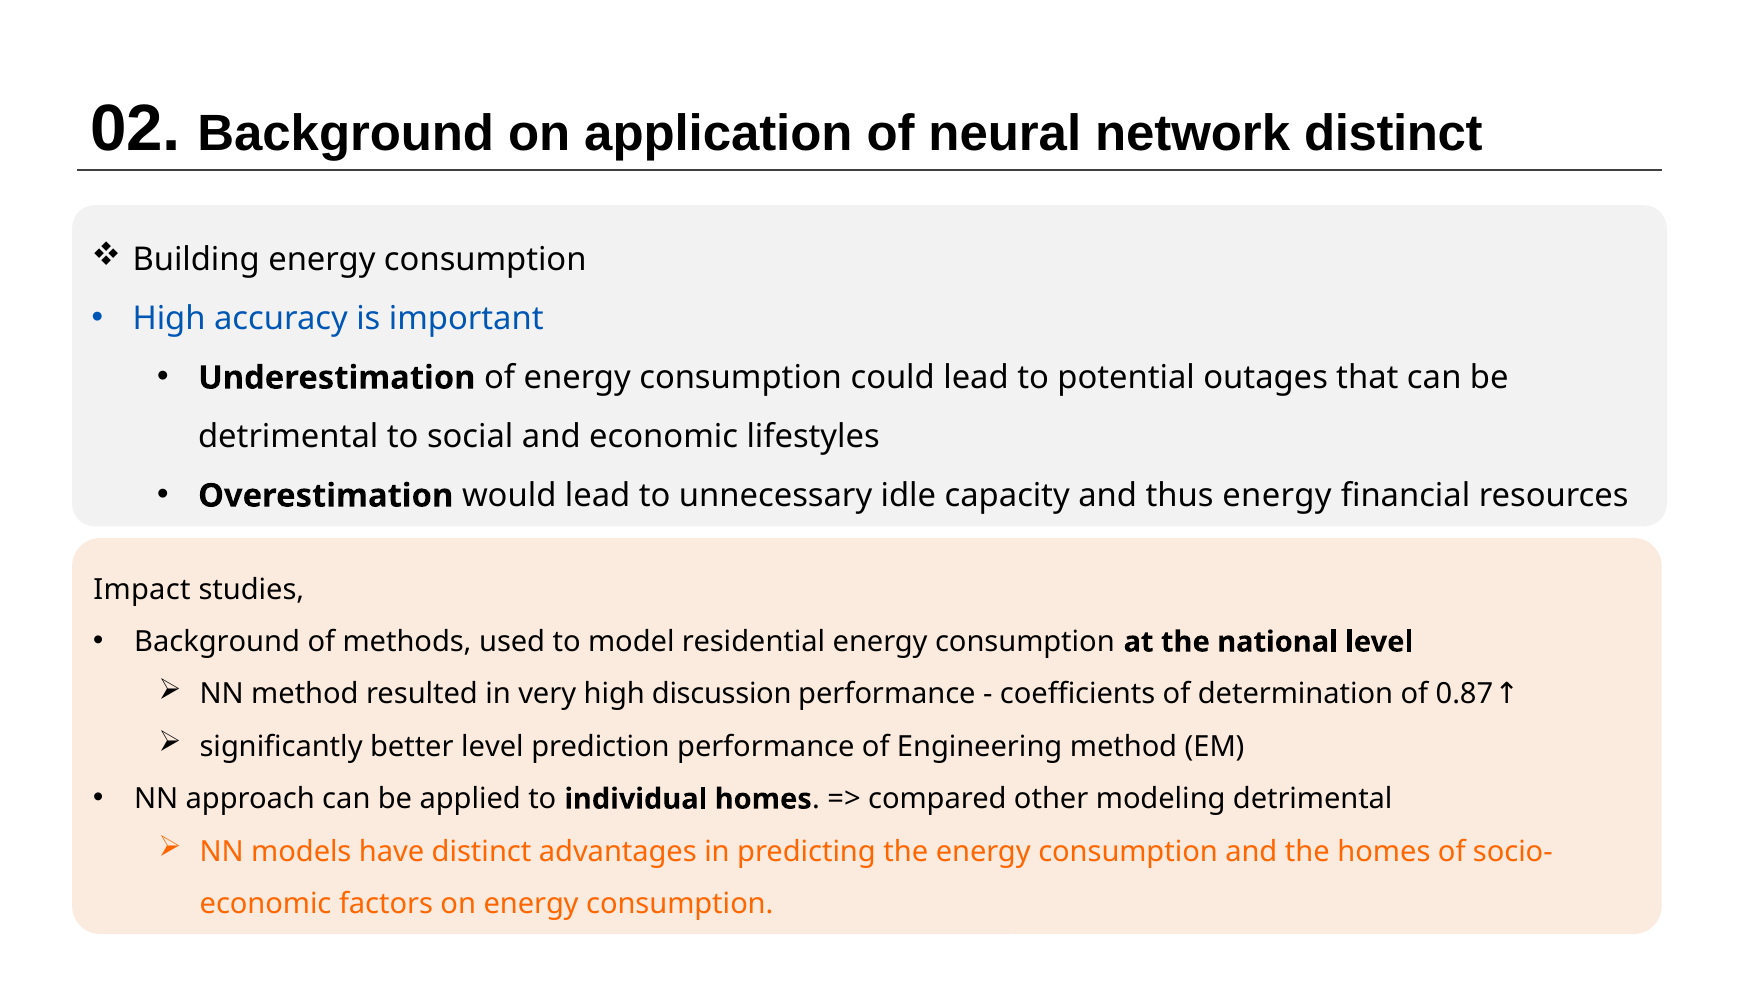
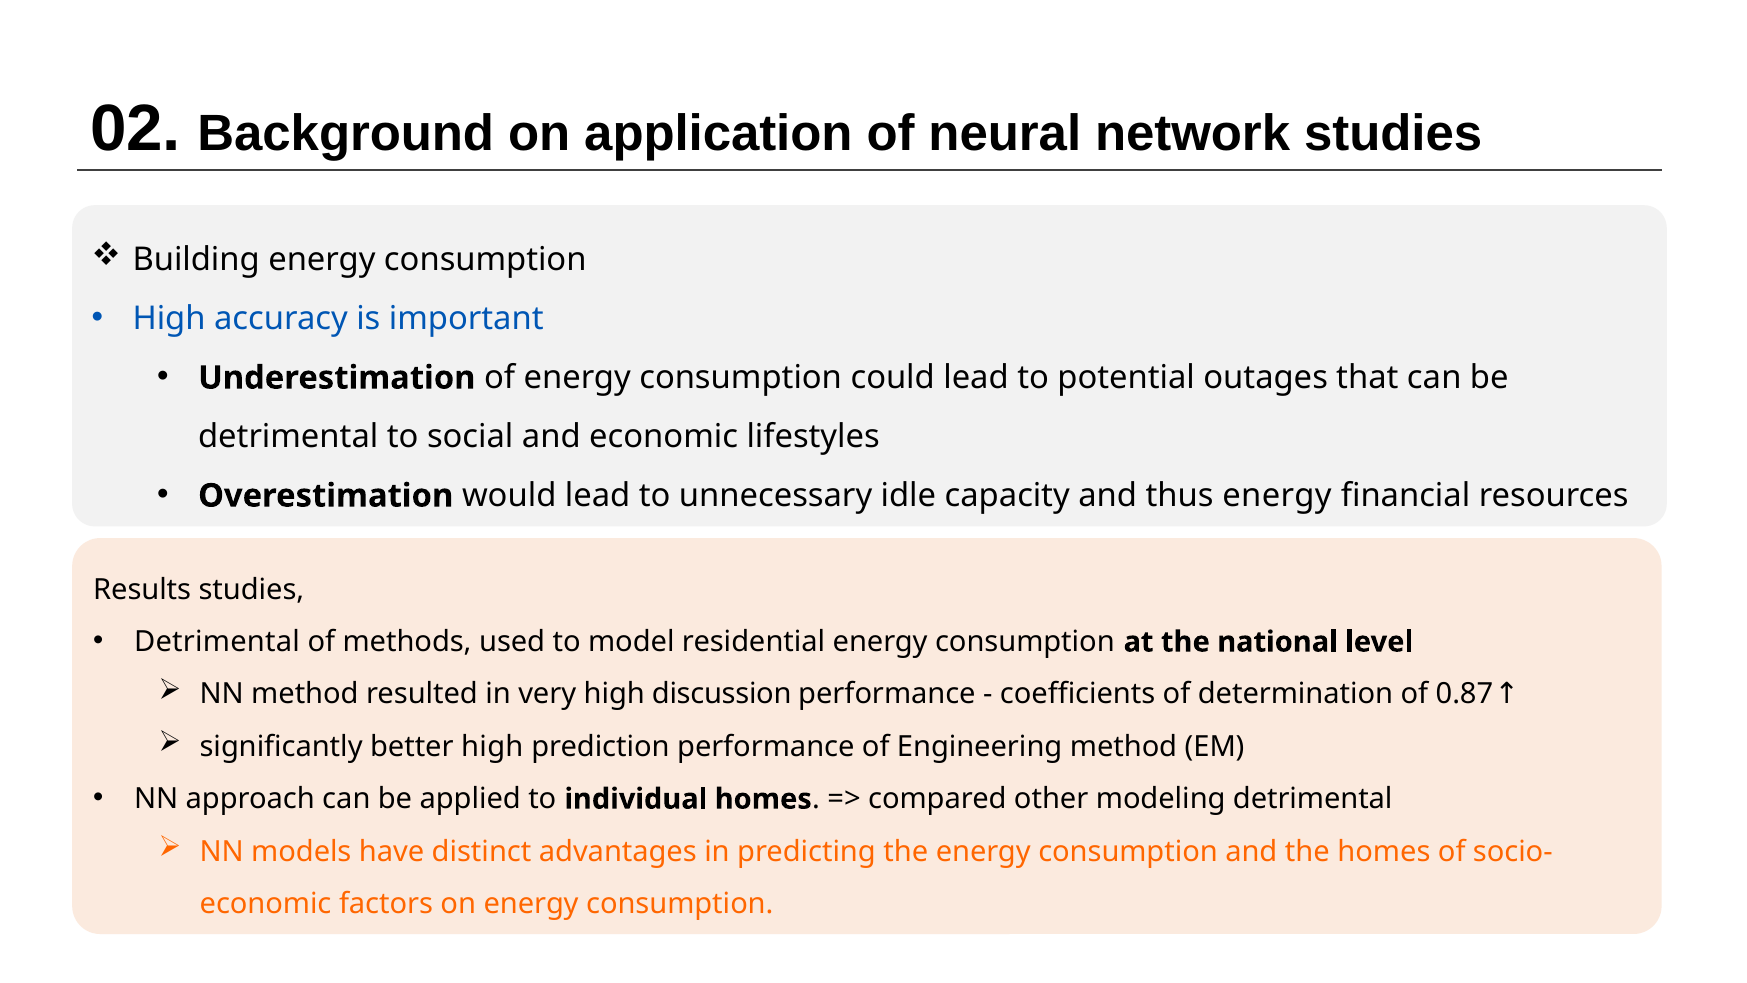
network distinct: distinct -> studies
Impact: Impact -> Results
Background at (217, 642): Background -> Detrimental
better level: level -> high
